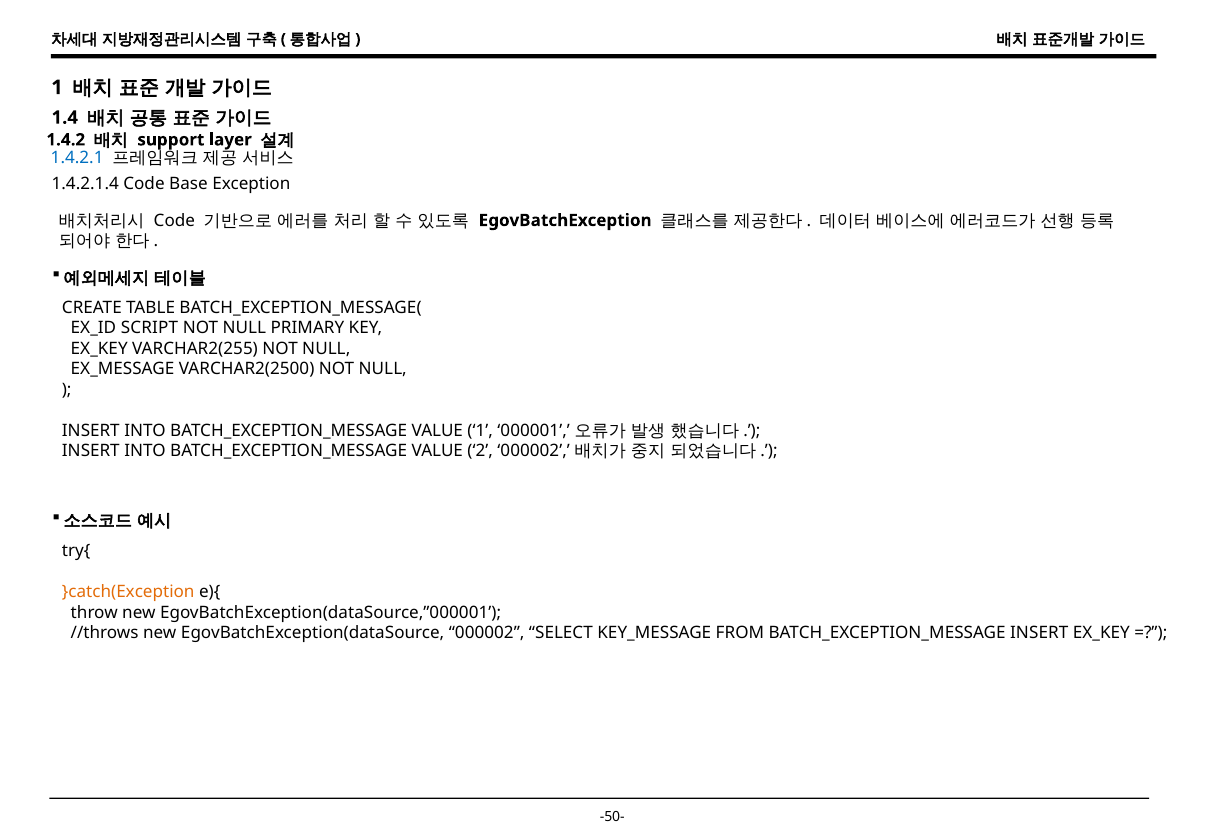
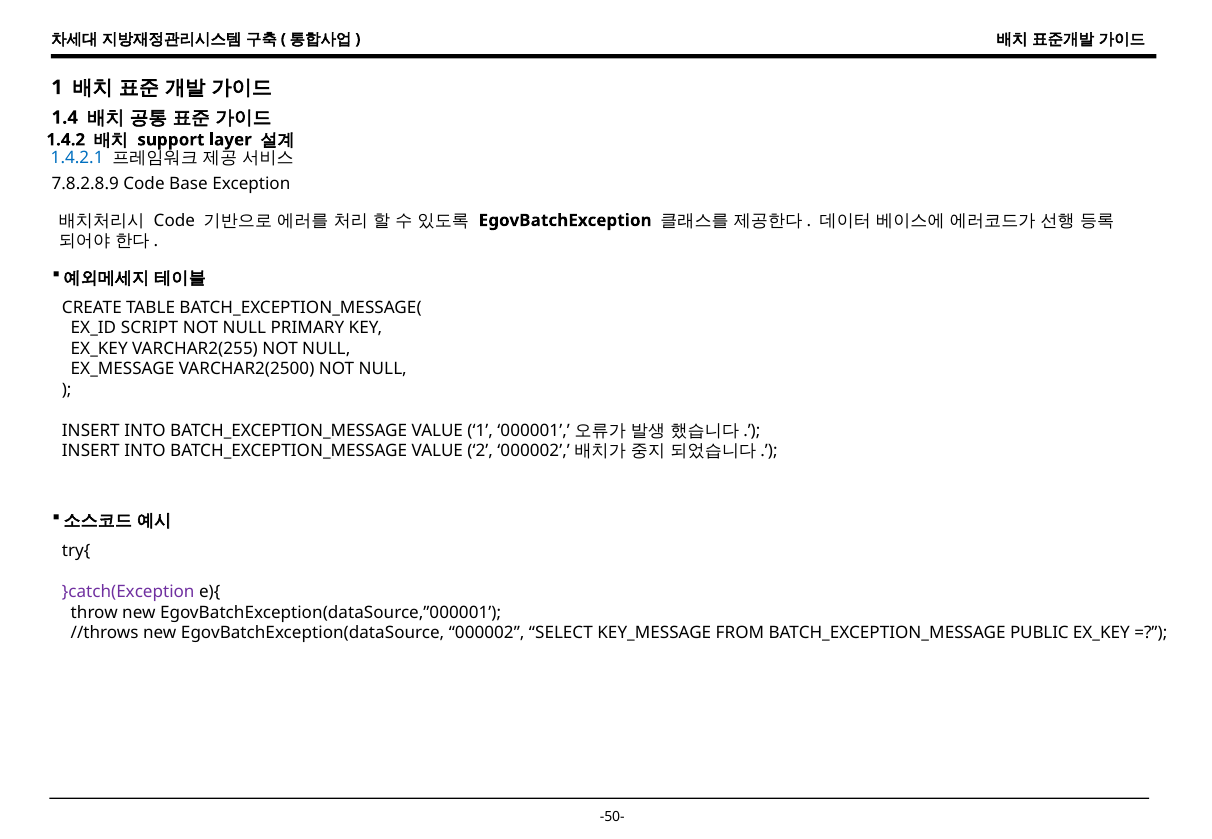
1.4.2.1.4: 1.4.2.1.4 -> 7.8.2.8.9
}catch(Exception colour: orange -> purple
BATCH_EXCEPTION_MESSAGE INSERT: INSERT -> PUBLIC
